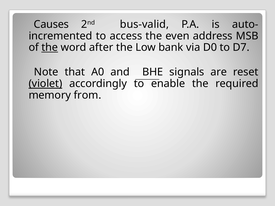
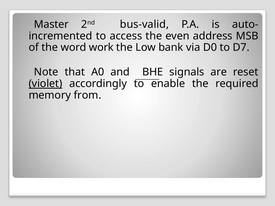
Causes: Causes -> Master
the at (50, 48) underline: present -> none
after: after -> work
